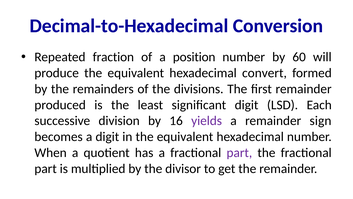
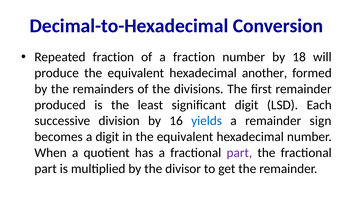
a position: position -> fraction
60: 60 -> 18
convert: convert -> another
yields colour: purple -> blue
